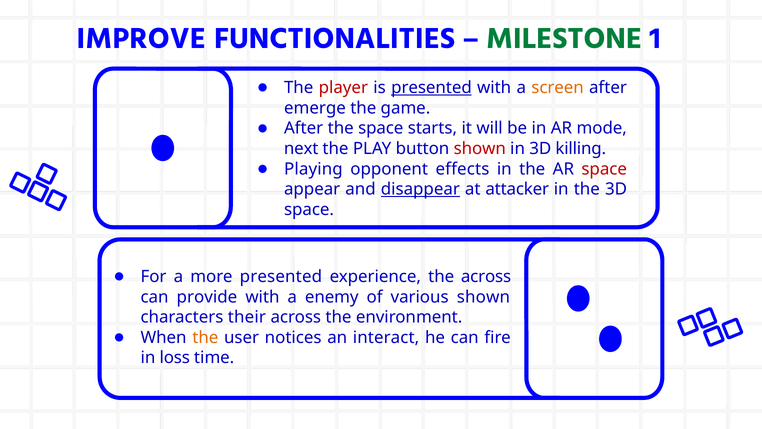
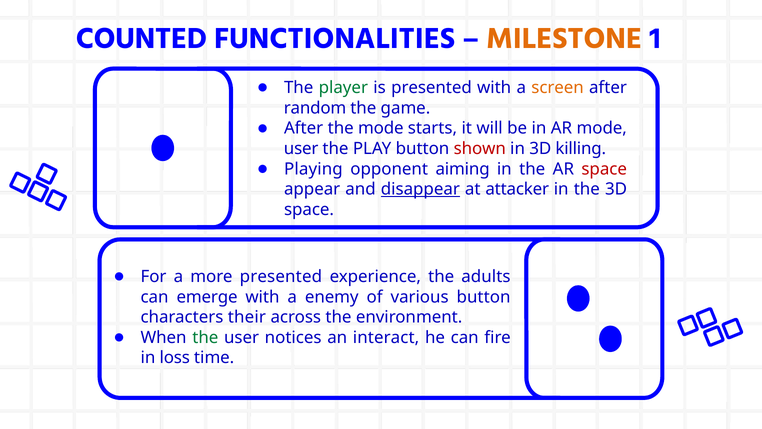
IMPROVE: IMPROVE -> COUNTED
MILESTONE colour: green -> orange
player colour: red -> green
presented at (431, 88) underline: present -> none
emerge: emerge -> random
the space: space -> mode
next at (301, 148): next -> user
effects: effects -> aiming
the across: across -> adults
provide: provide -> emerge
various shown: shown -> button
the at (205, 337) colour: orange -> green
